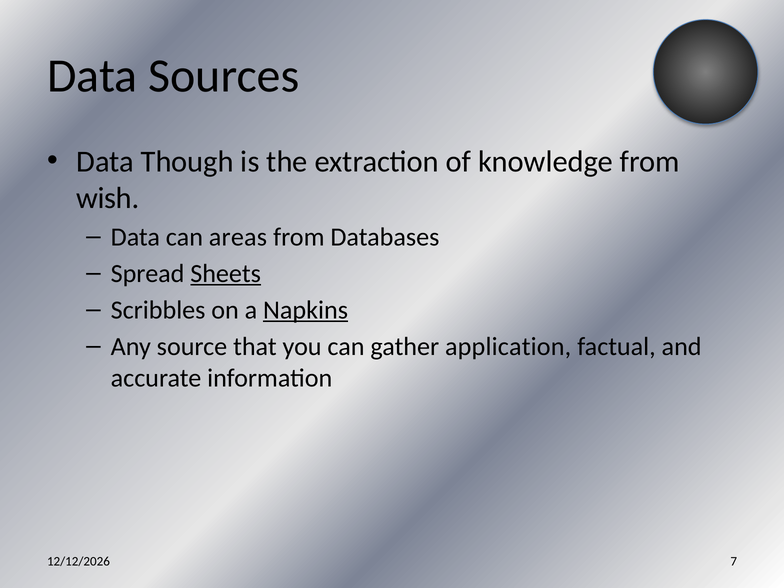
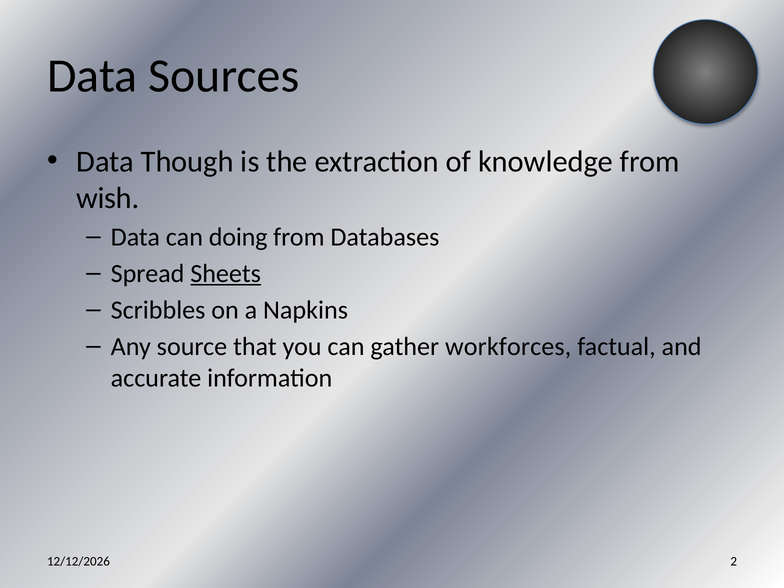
areas: areas -> doing
Napkins underline: present -> none
application: application -> workforces
7: 7 -> 2
